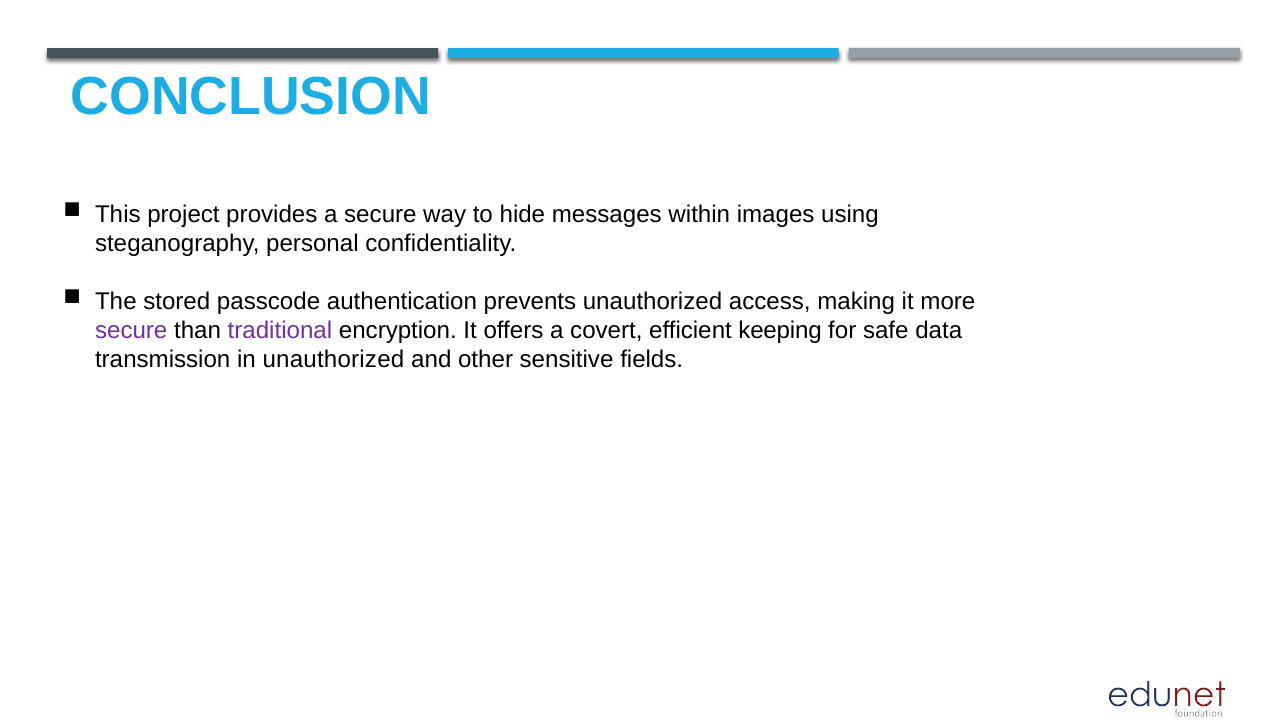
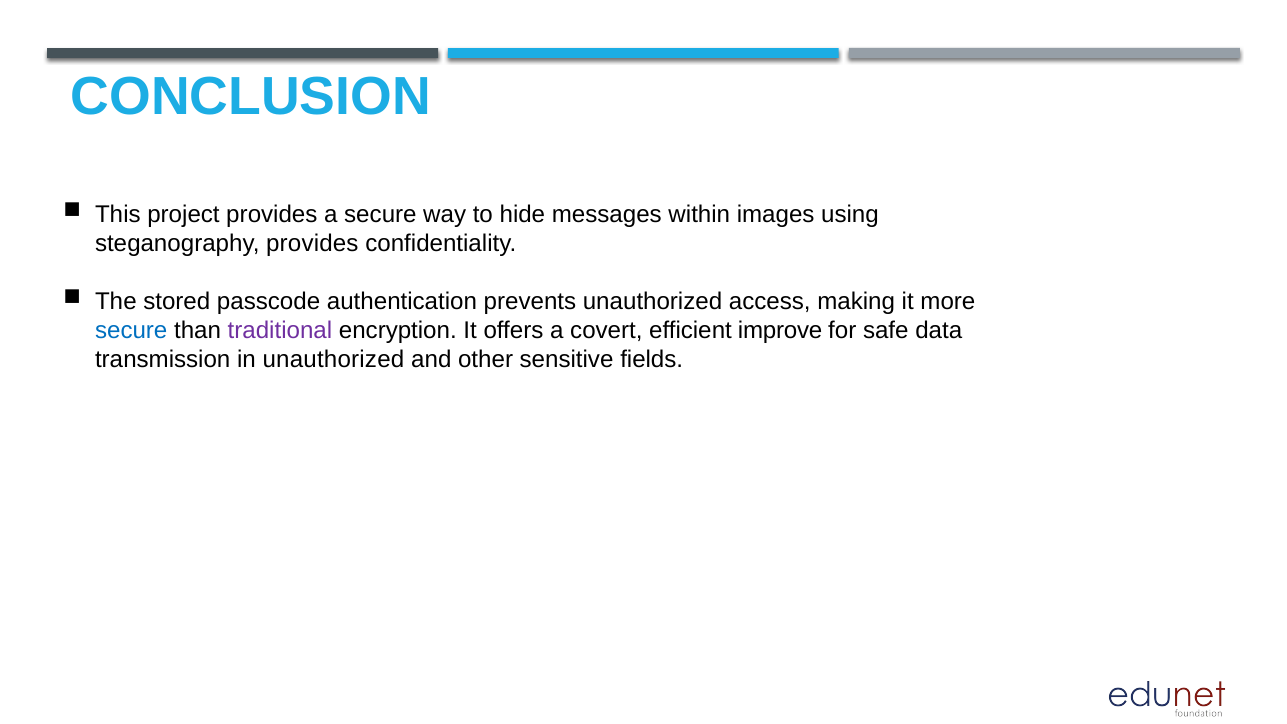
steganography personal: personal -> provides
secure at (131, 330) colour: purple -> blue
keeping: keeping -> improve
